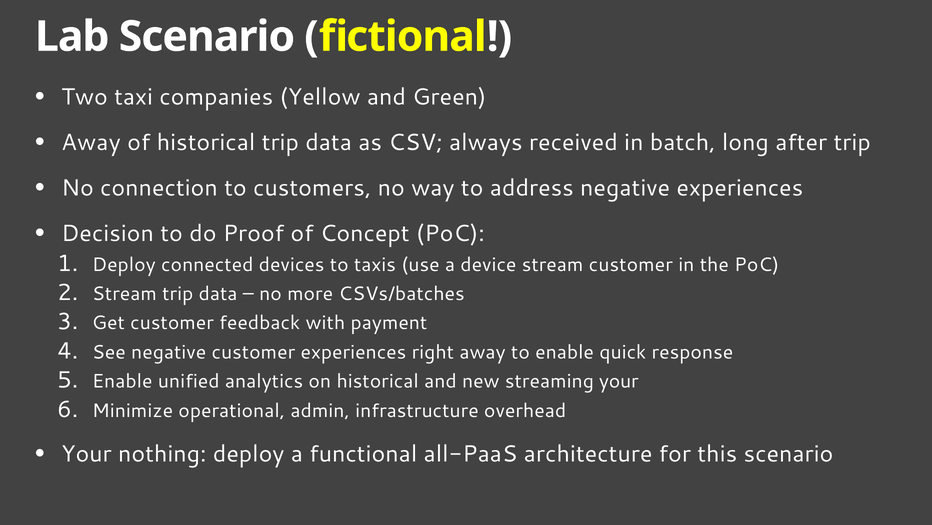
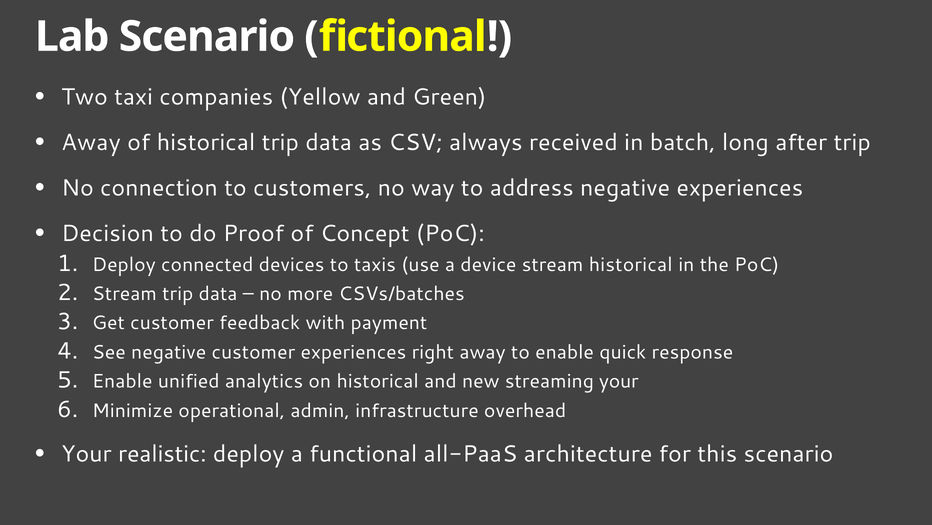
stream customer: customer -> historical
nothing: nothing -> realistic
